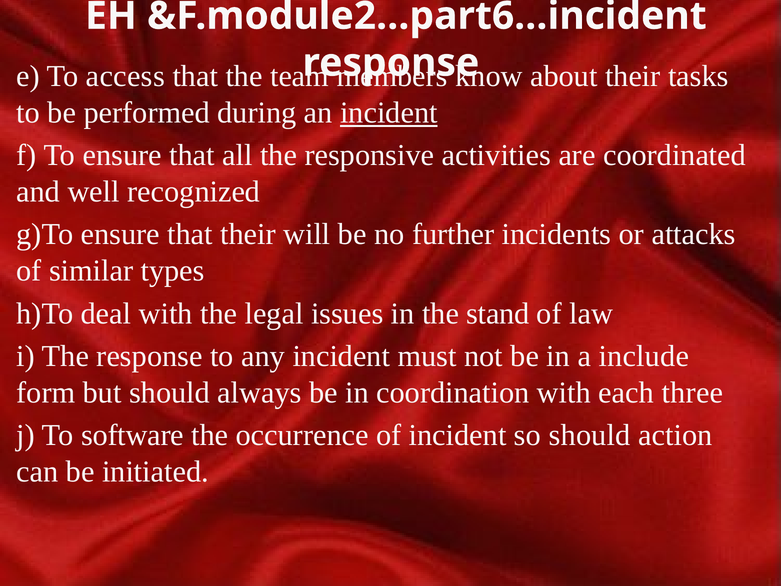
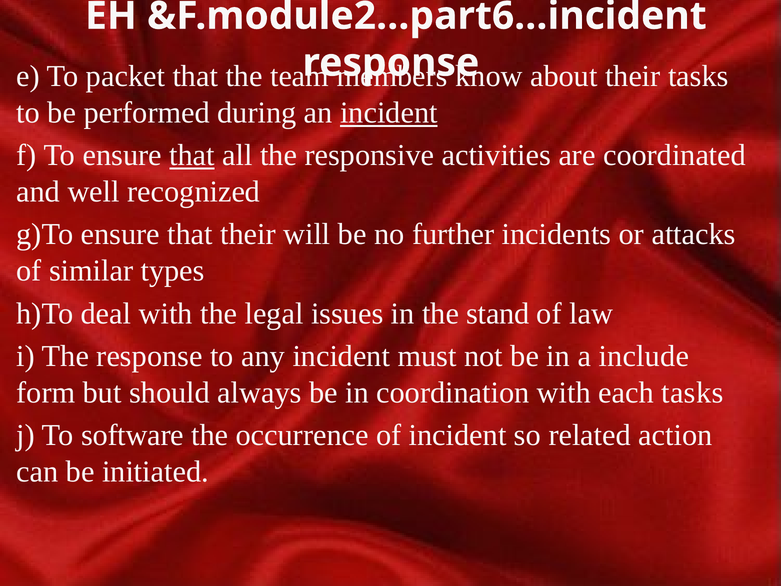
access: access -> packet
that at (192, 155) underline: none -> present
each three: three -> tasks
so should: should -> related
